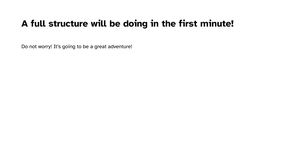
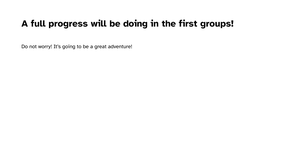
structure: structure -> progress
minute: minute -> groups
